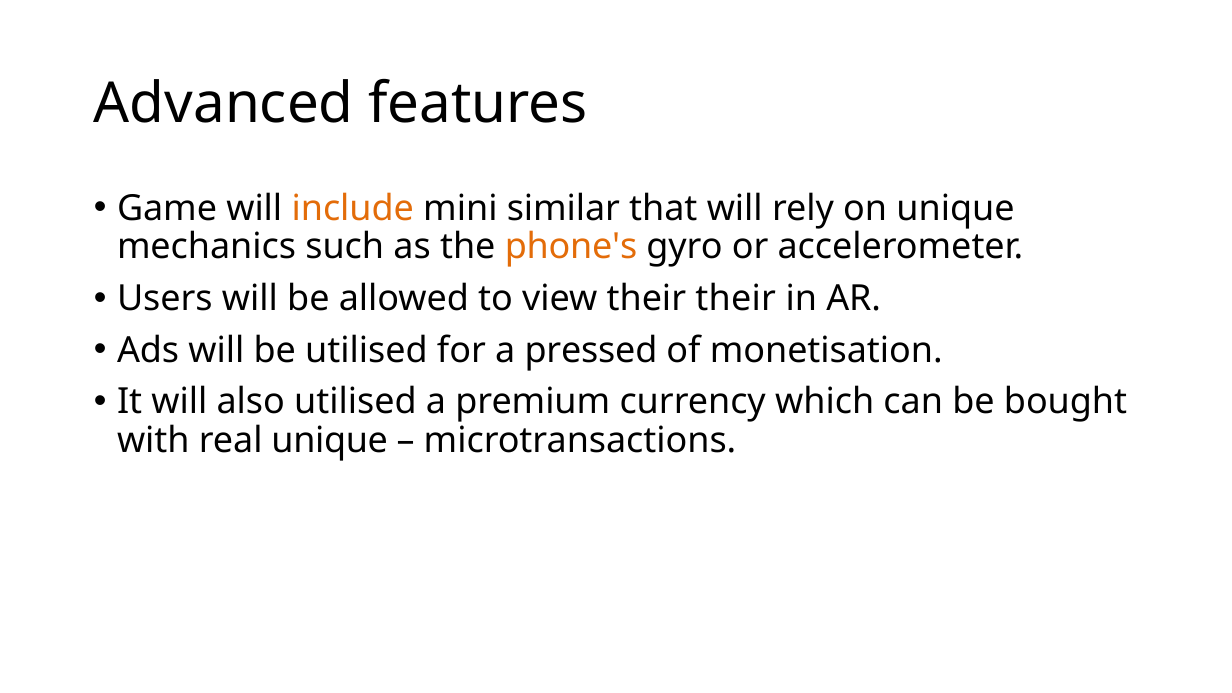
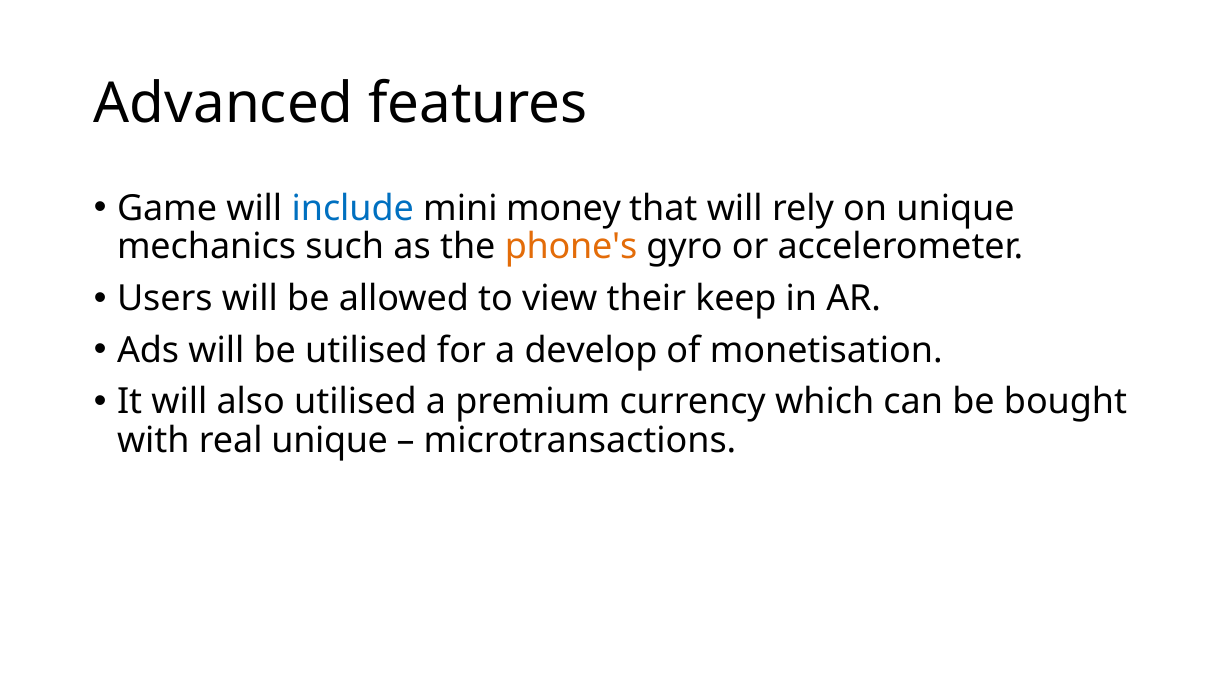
include colour: orange -> blue
similar: similar -> money
their their: their -> keep
pressed: pressed -> develop
